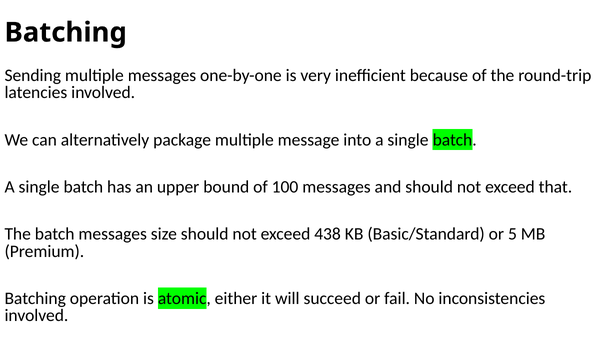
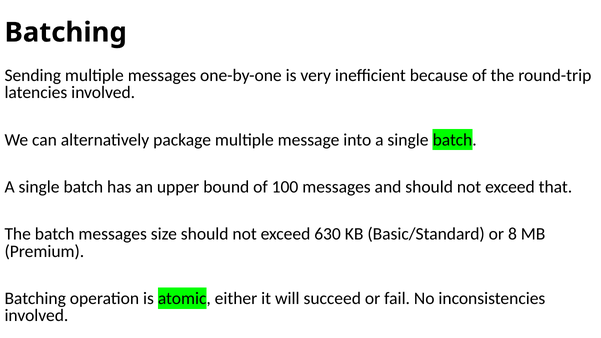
438: 438 -> 630
5: 5 -> 8
